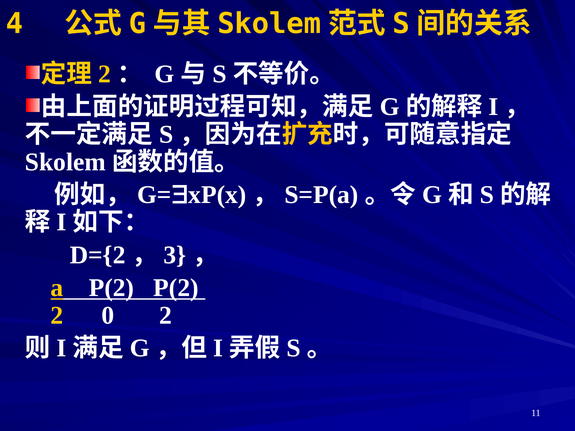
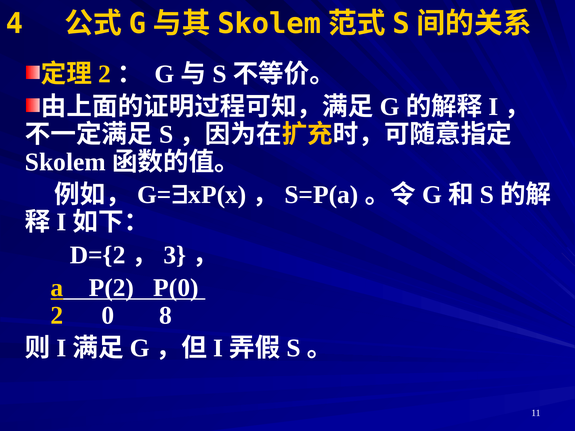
P(2 P(2: P(2 -> P(0
0 2: 2 -> 8
